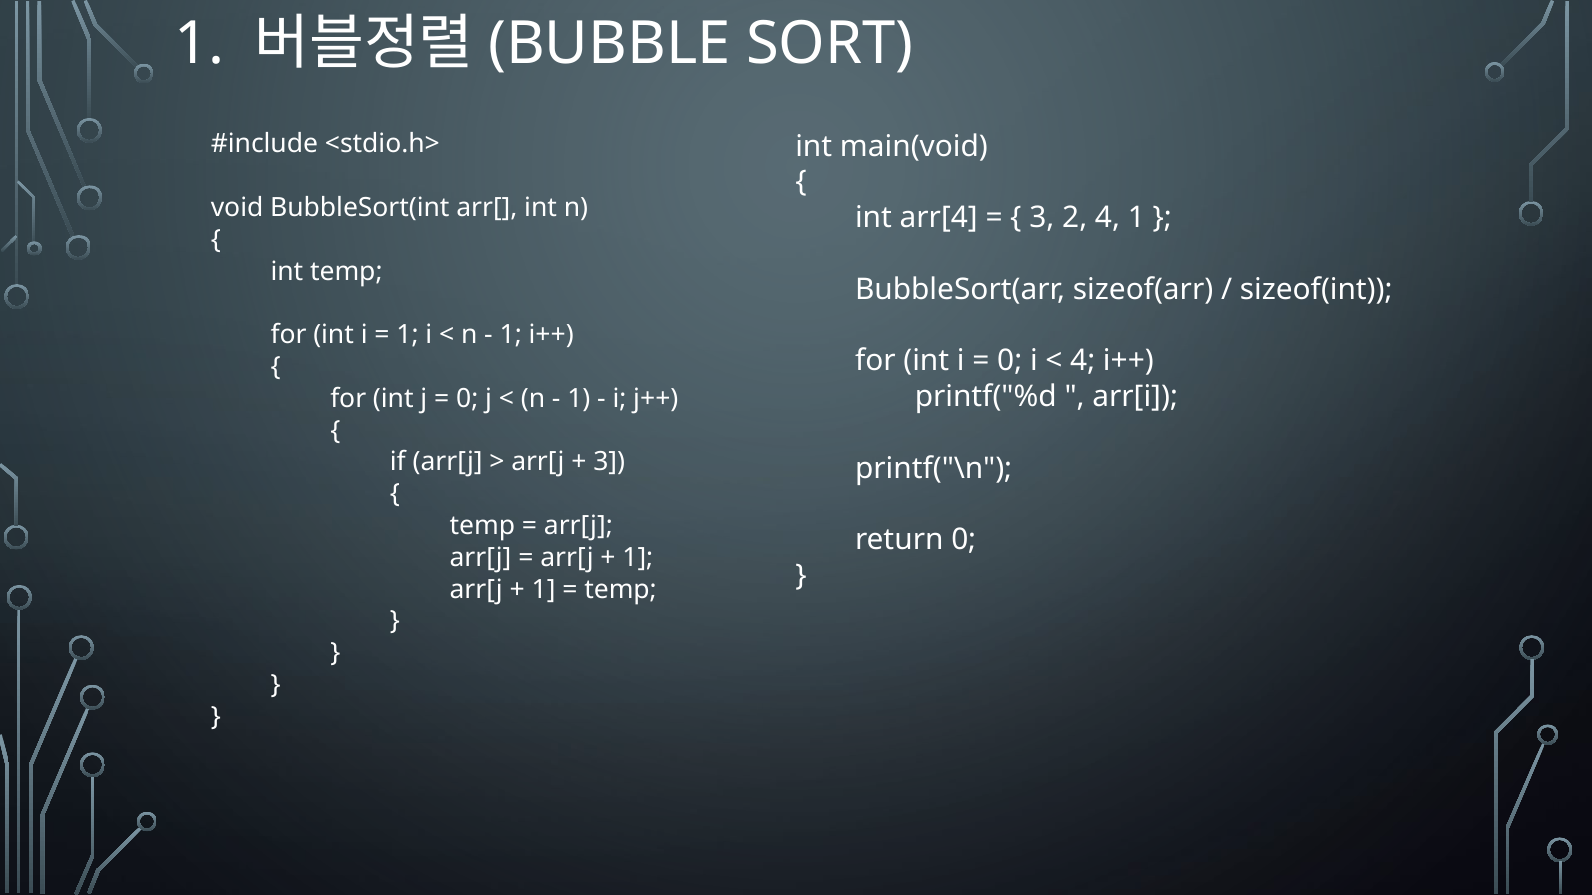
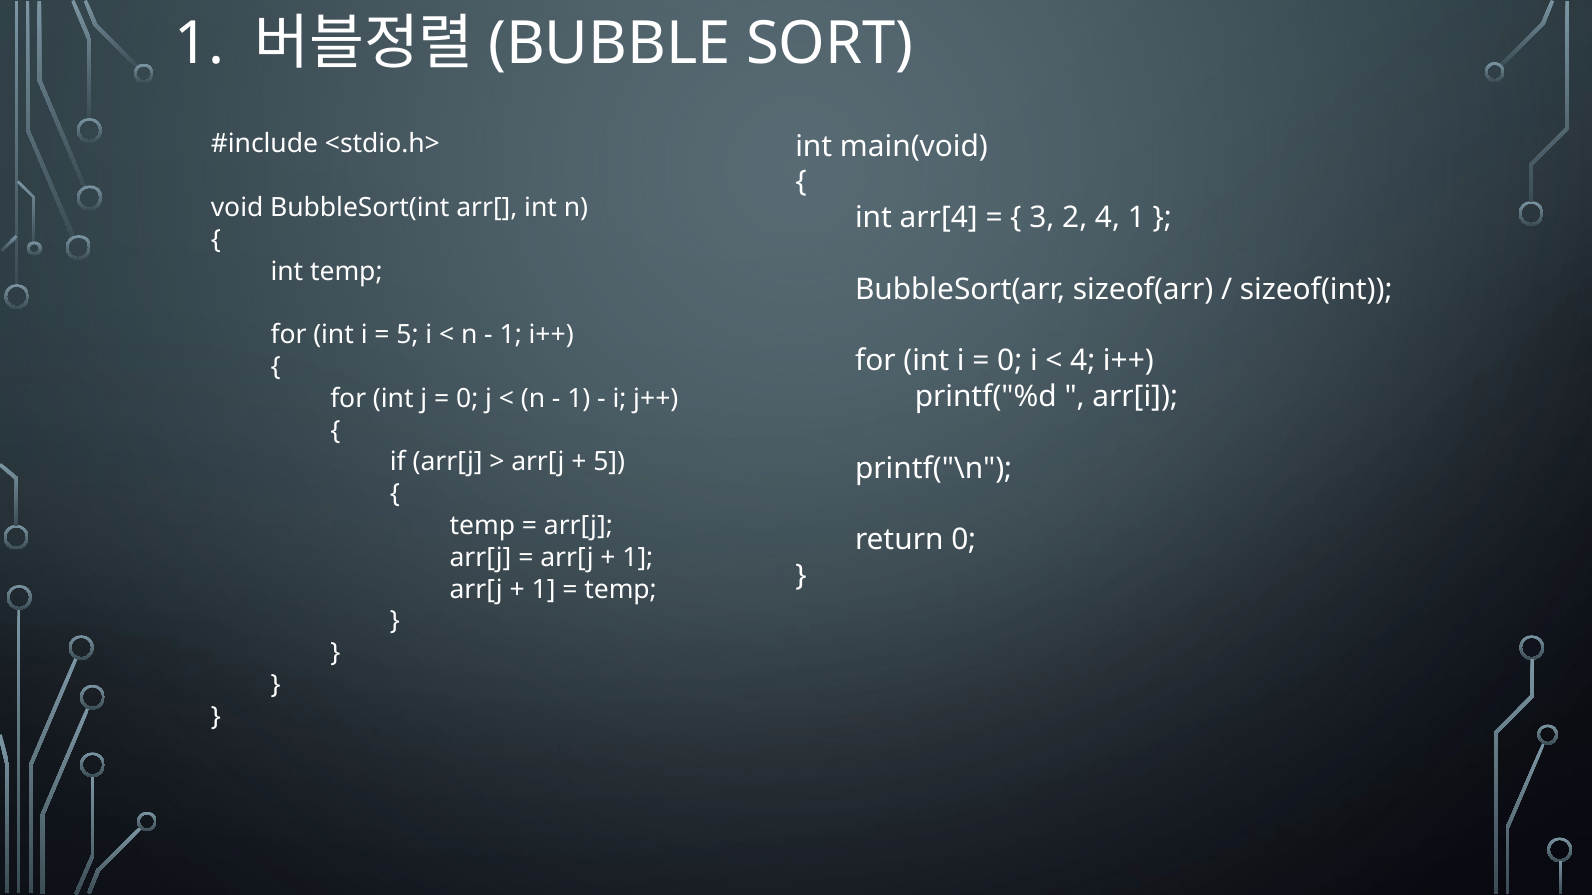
1 at (408, 335): 1 -> 5
3 at (609, 462): 3 -> 5
